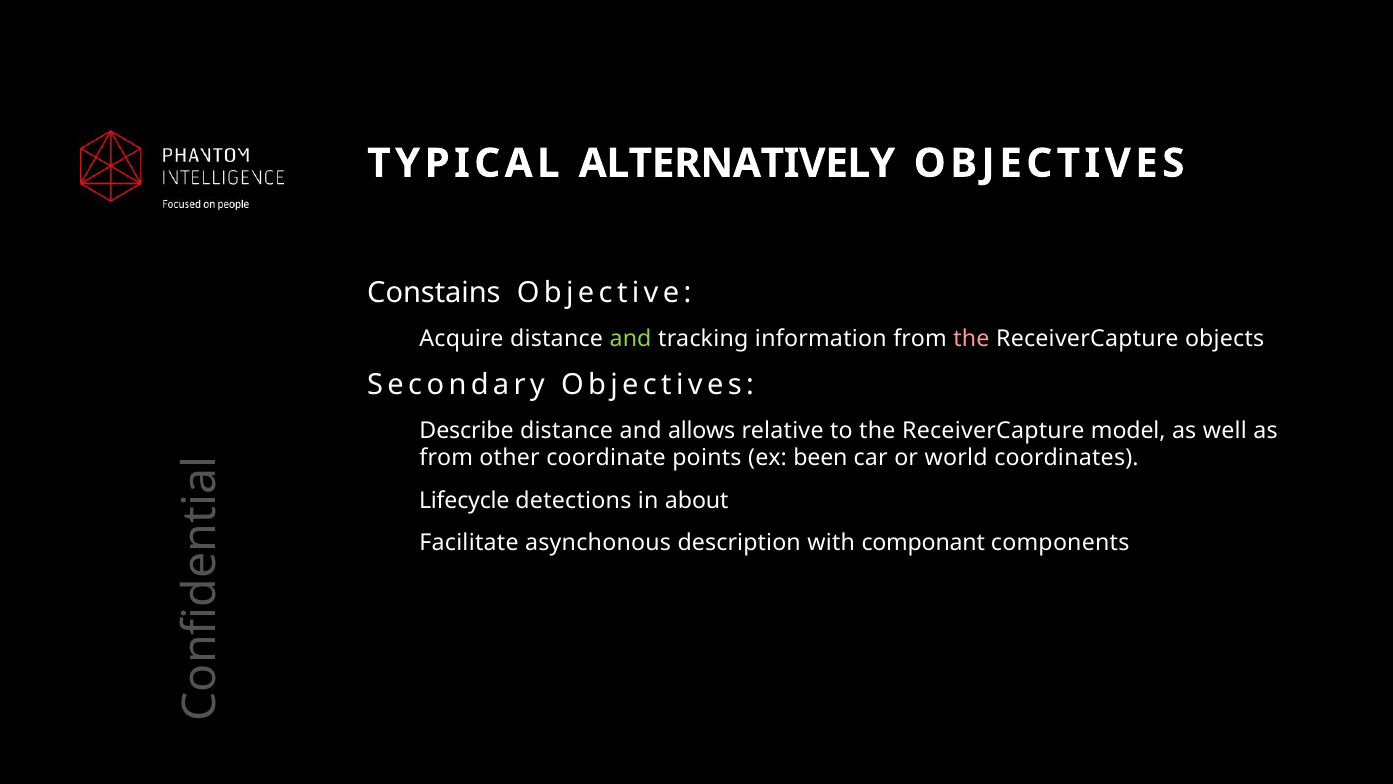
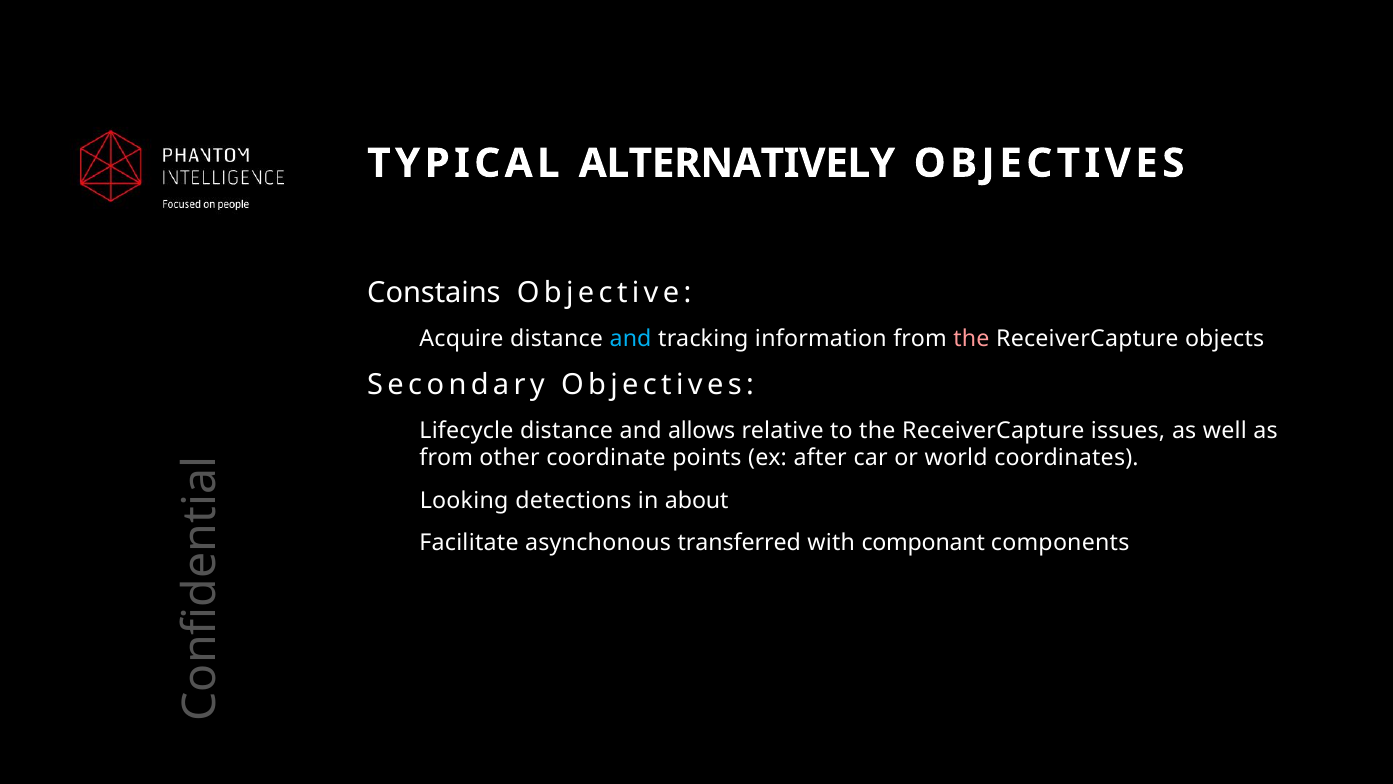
and at (631, 338) colour: light green -> light blue
Describe: Describe -> Lifecycle
model: model -> issues
been: been -> after
Lifecycle: Lifecycle -> Looking
description: description -> transferred
